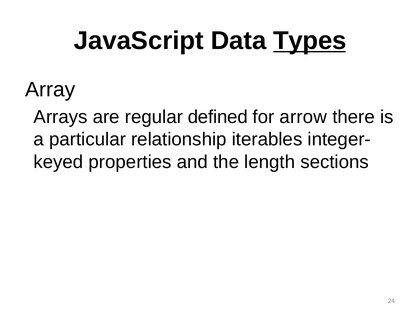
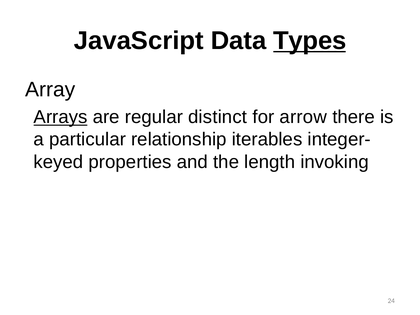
Arrays underline: none -> present
defined: defined -> distinct
sections: sections -> invoking
